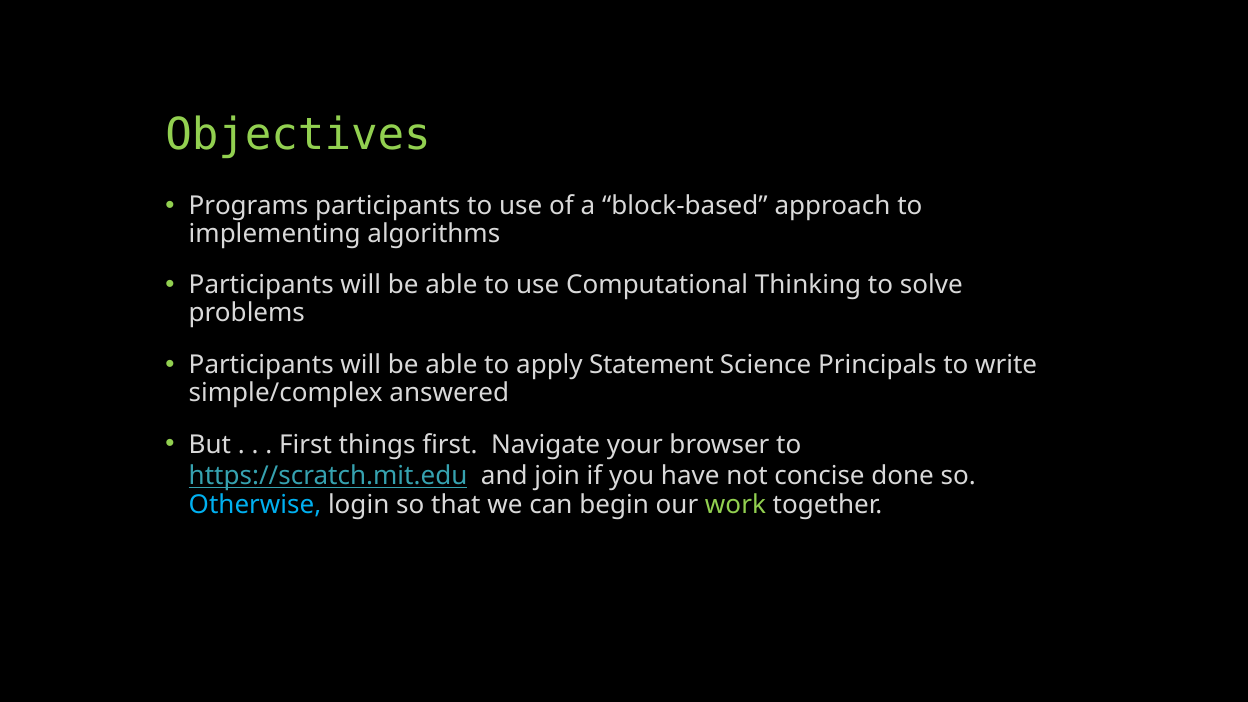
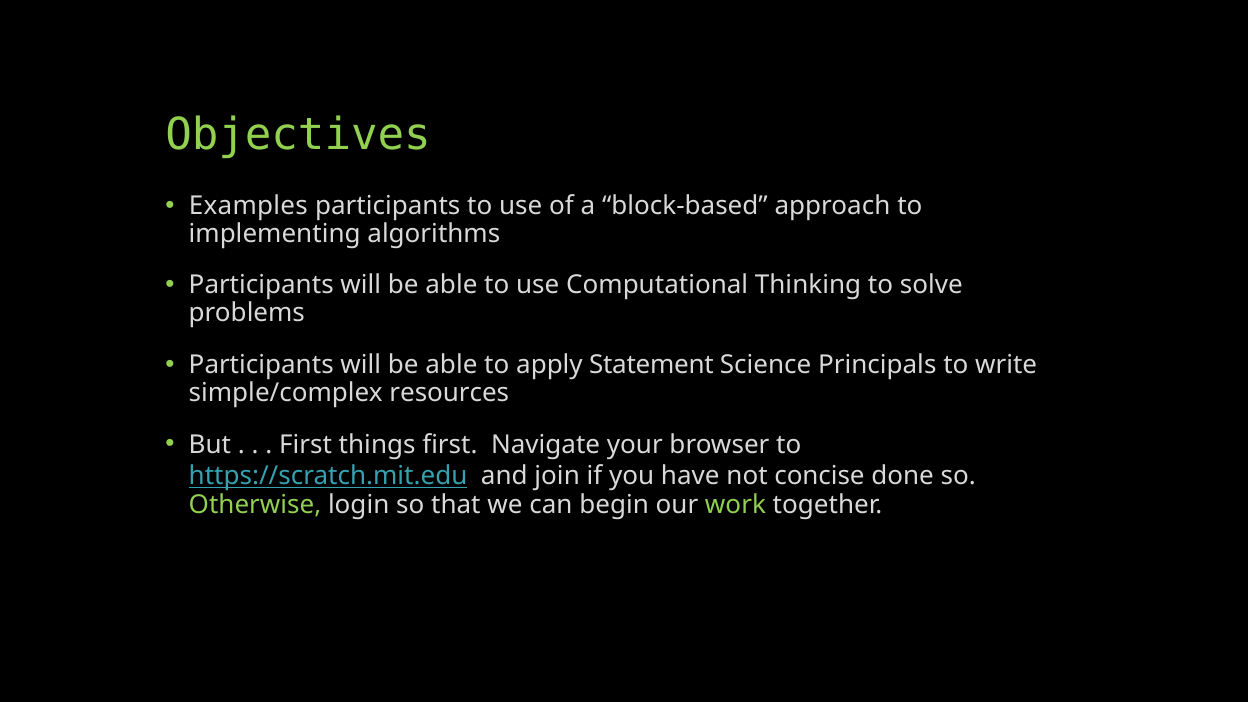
Programs: Programs -> Examples
answered: answered -> resources
Otherwise colour: light blue -> light green
